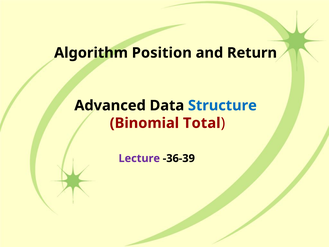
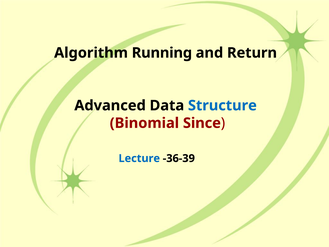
Position: Position -> Running
Total: Total -> Since
Lecture colour: purple -> blue
